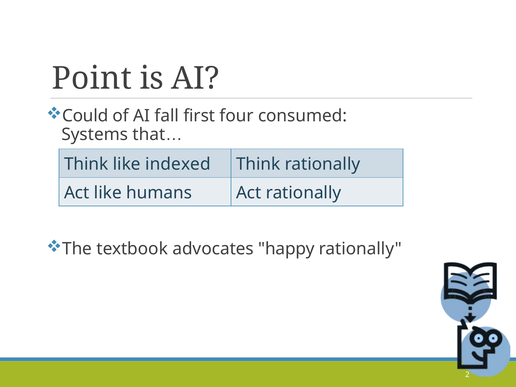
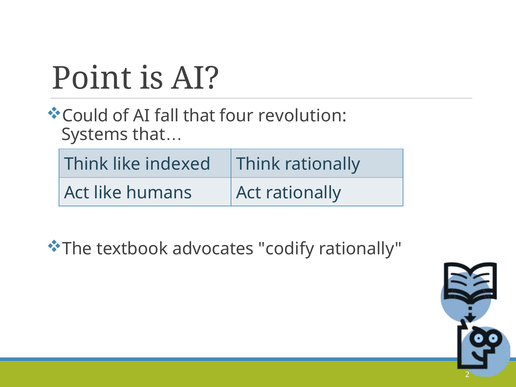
fall first: first -> that
consumed: consumed -> revolution
happy: happy -> codify
